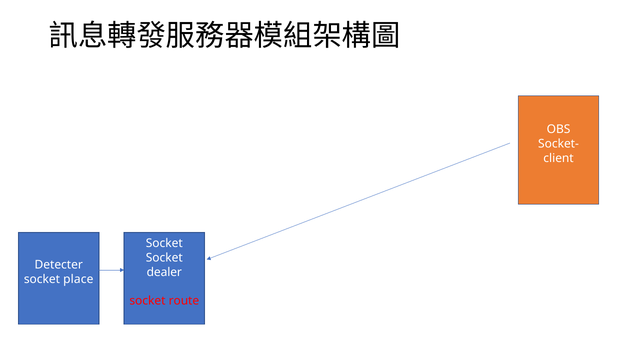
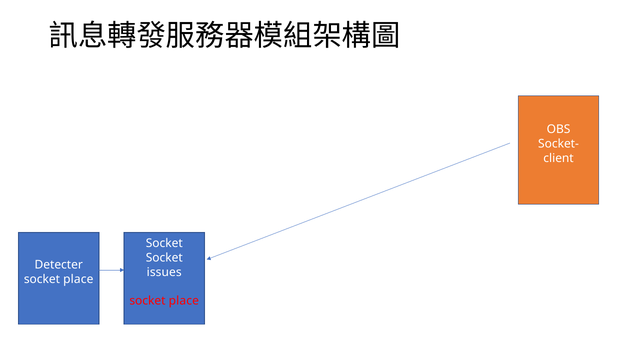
dealer: dealer -> issues
route at (184, 300): route -> place
